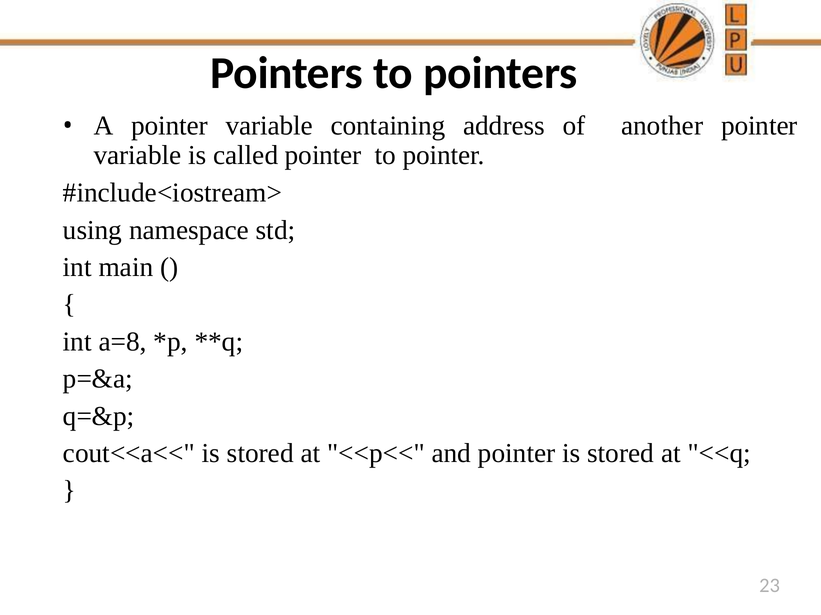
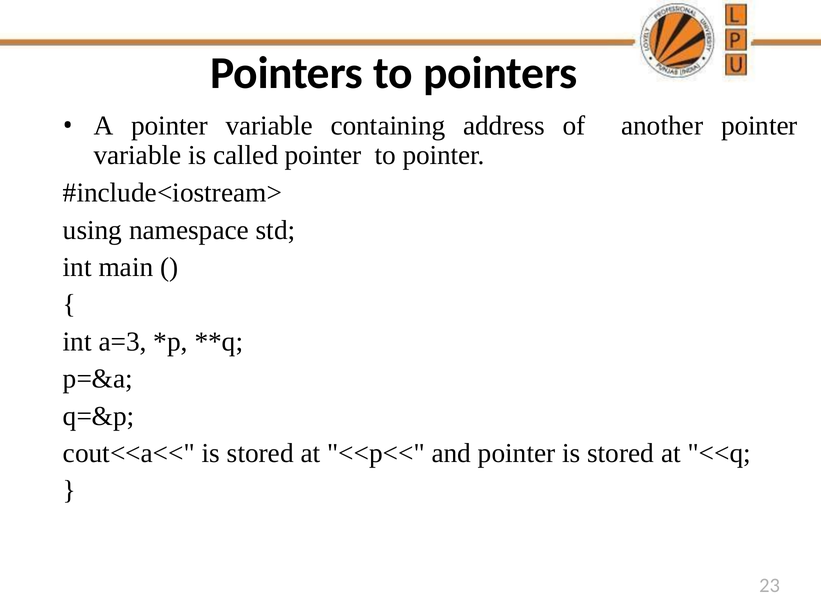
a=8: a=8 -> a=3
